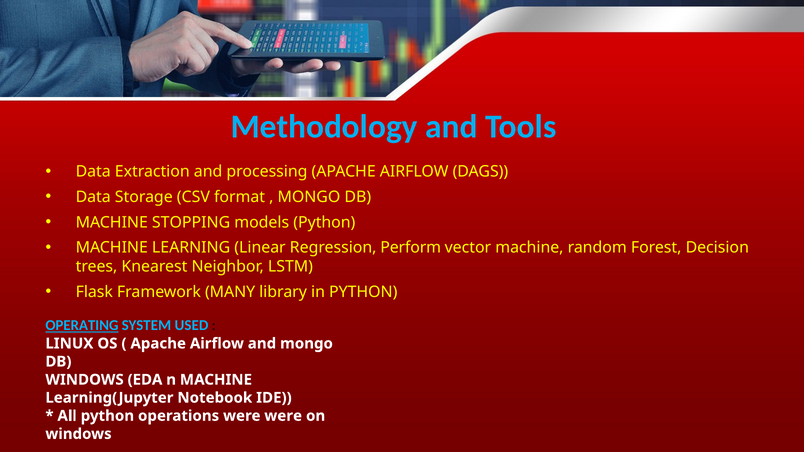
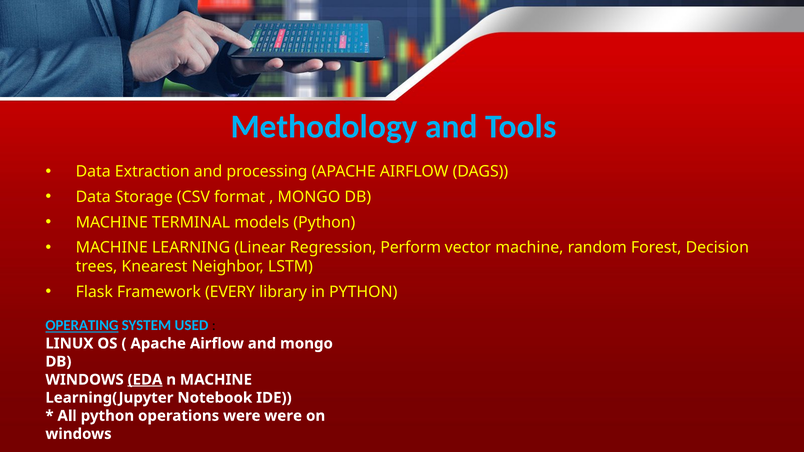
STOPPING: STOPPING -> TERMINAL
MANY: MANY -> EVERY
EDA underline: none -> present
